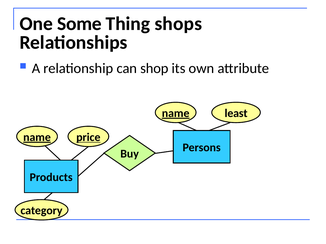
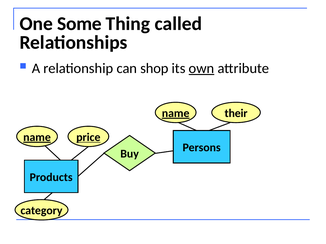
shops: shops -> called
own underline: none -> present
least: least -> their
